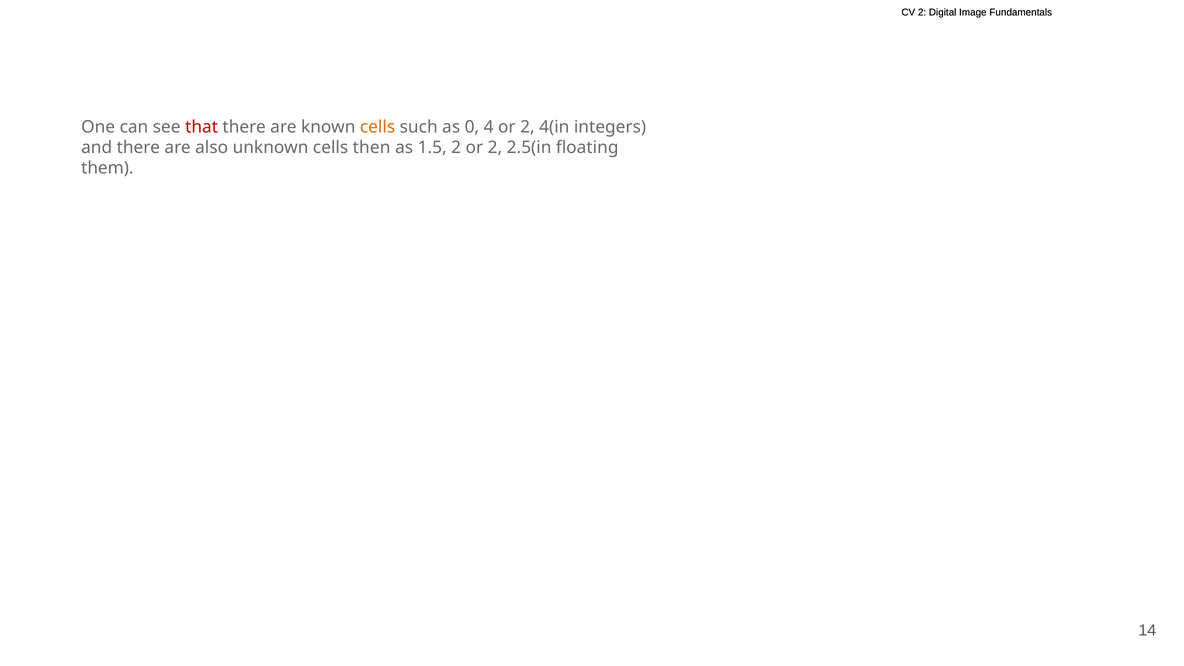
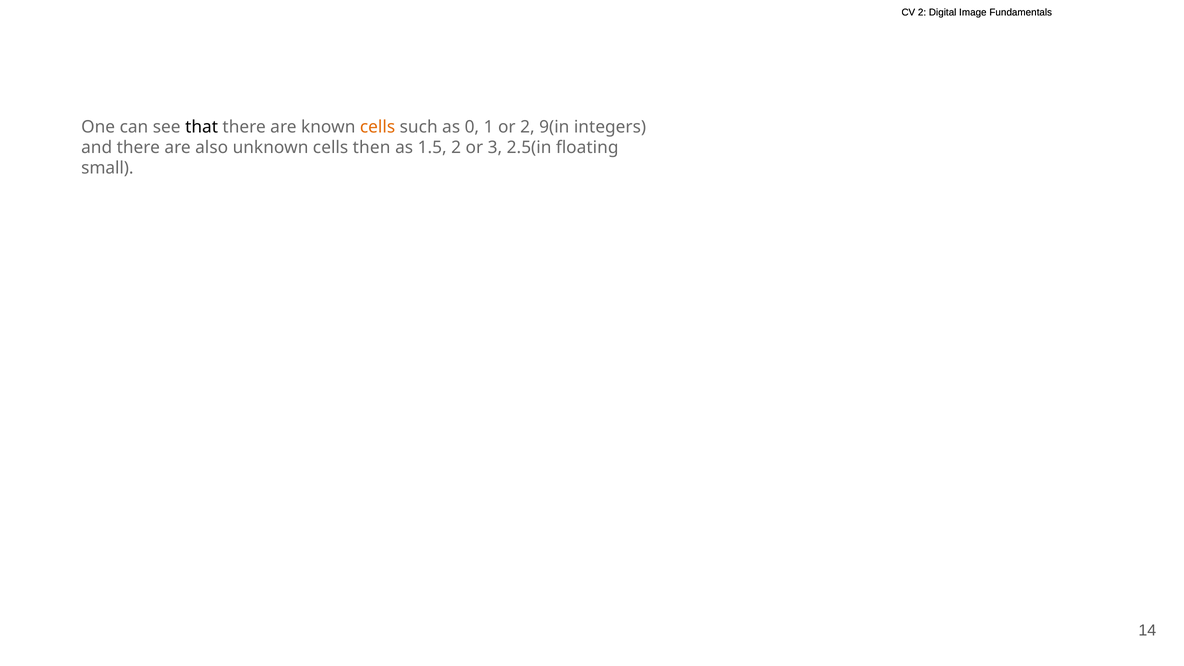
that colour: red -> black
4: 4 -> 1
4(in: 4(in -> 9(in
2 or 2: 2 -> 3
them: them -> small
